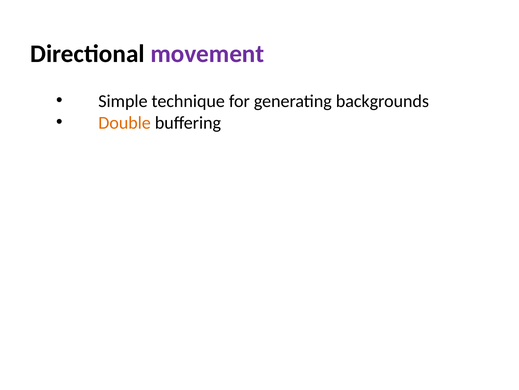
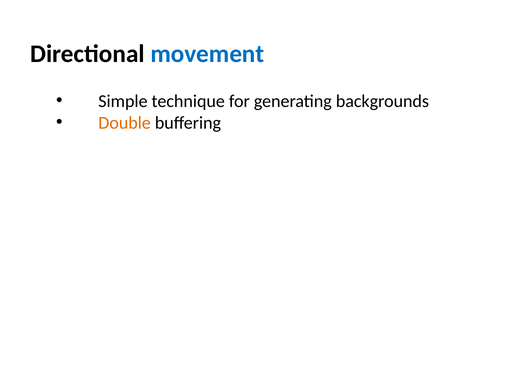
movement colour: purple -> blue
